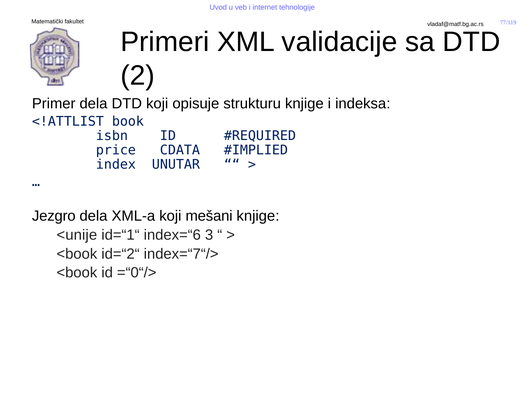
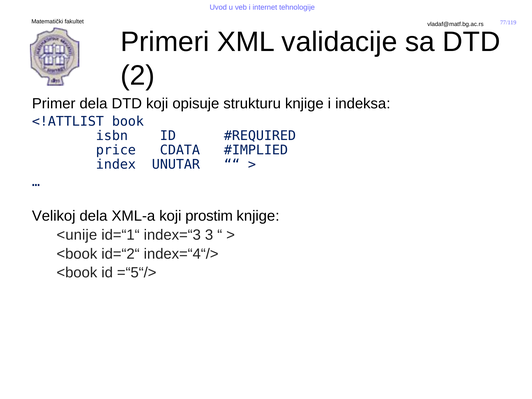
Jezgro: Jezgro -> Velikoj
mešani: mešani -> prostim
index=“6: index=“6 -> index=“3
index=“7“/>: index=“7“/> -> index=“4“/>
=“0“/>: =“0“/> -> =“5“/>
